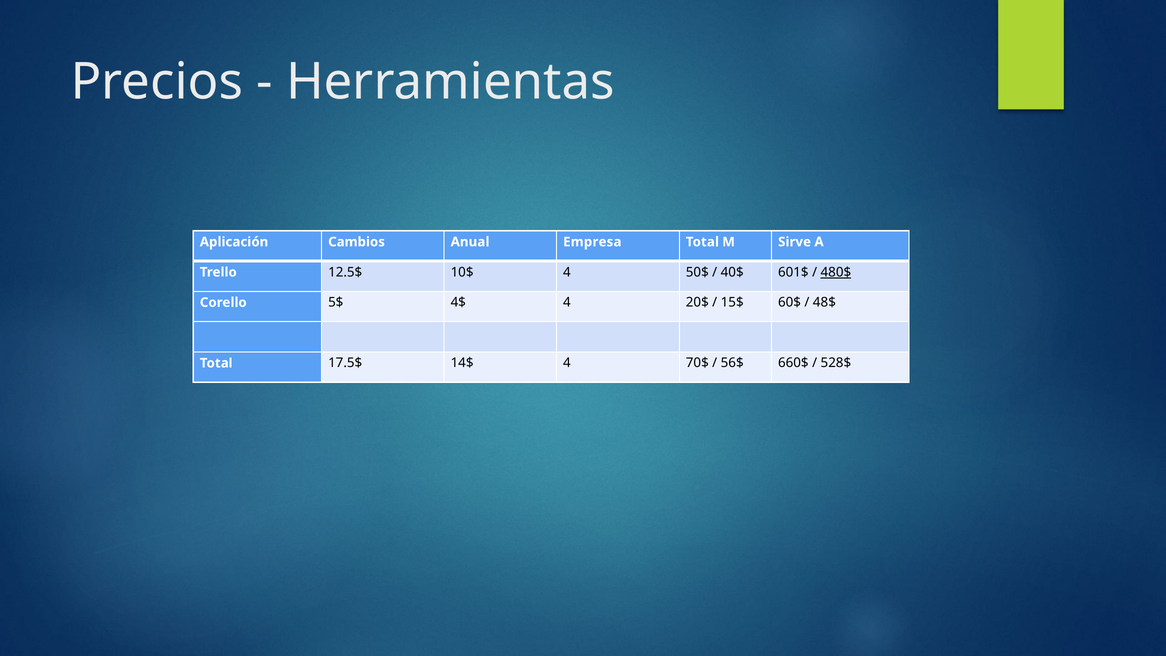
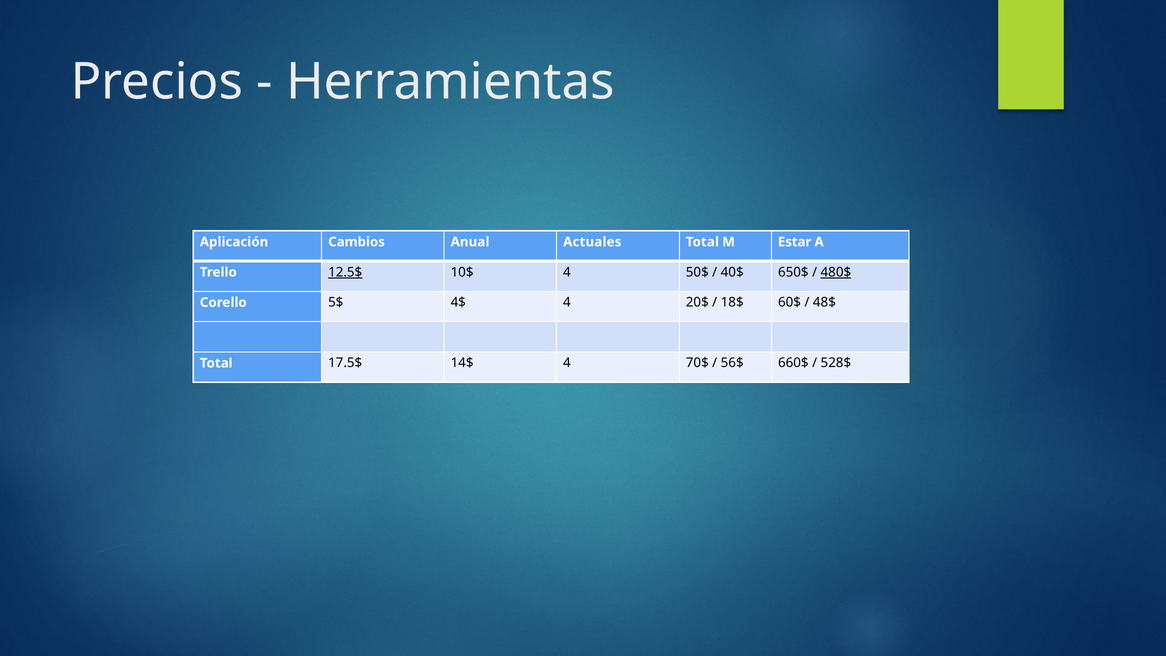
Empresa: Empresa -> Actuales
Sirve: Sirve -> Estar
12.5$ underline: none -> present
601$: 601$ -> 650$
15$: 15$ -> 18$
